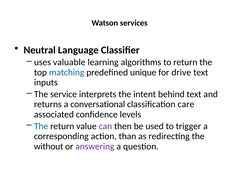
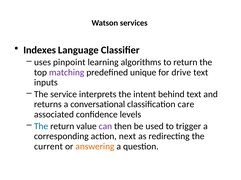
Neutral: Neutral -> Indexes
valuable: valuable -> pinpoint
matching colour: blue -> purple
than: than -> next
without: without -> current
answering colour: purple -> orange
